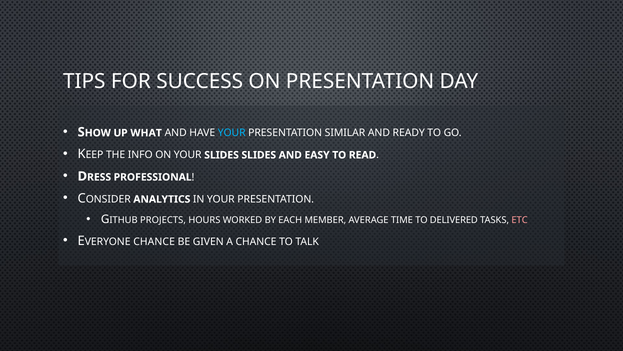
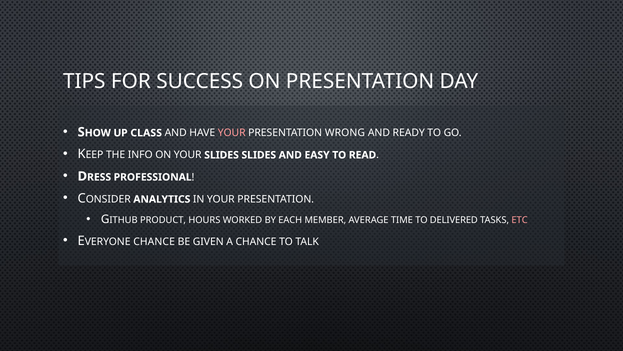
WHAT: WHAT -> CLASS
YOUR at (232, 133) colour: light blue -> pink
SIMILAR: SIMILAR -> WRONG
PROJECTS: PROJECTS -> PRODUCT
